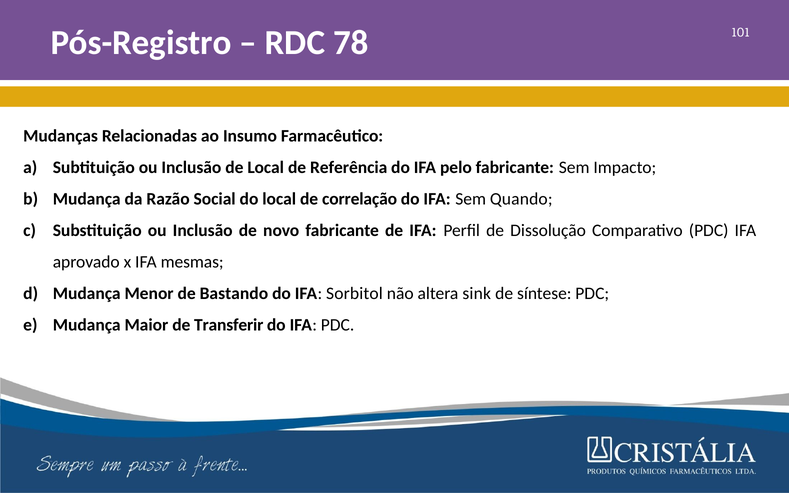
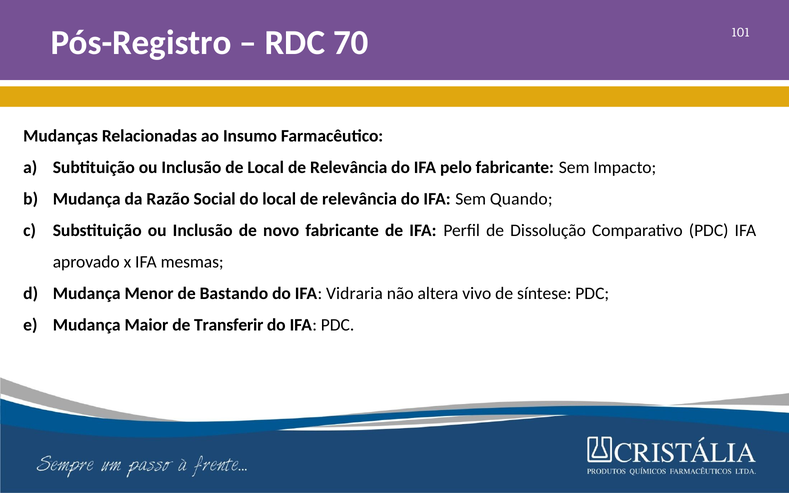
78: 78 -> 70
de Local de Referência: Referência -> Relevância
do local de correlação: correlação -> relevância
Sorbitol: Sorbitol -> Vidraria
sink: sink -> vivo
